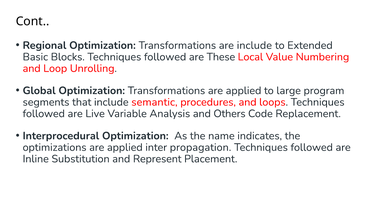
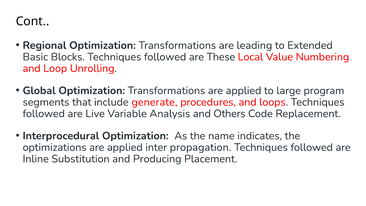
are include: include -> leading
semantic: semantic -> generate
Represent: Represent -> Producing
